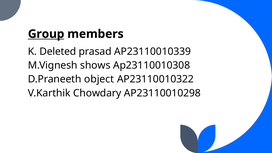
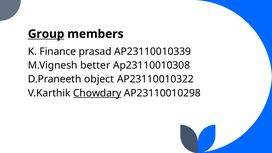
Deleted: Deleted -> Finance
shows: shows -> better
Chowdary underline: none -> present
